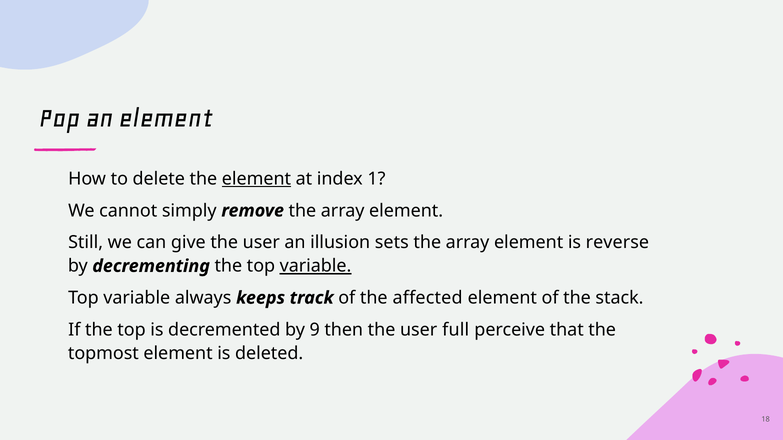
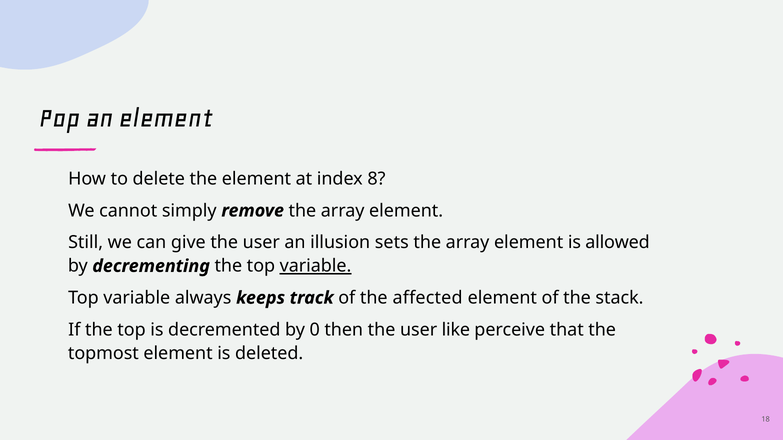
element at (256, 179) underline: present -> none
1: 1 -> 8
reverse: reverse -> allowed
9: 9 -> 0
full: full -> like
